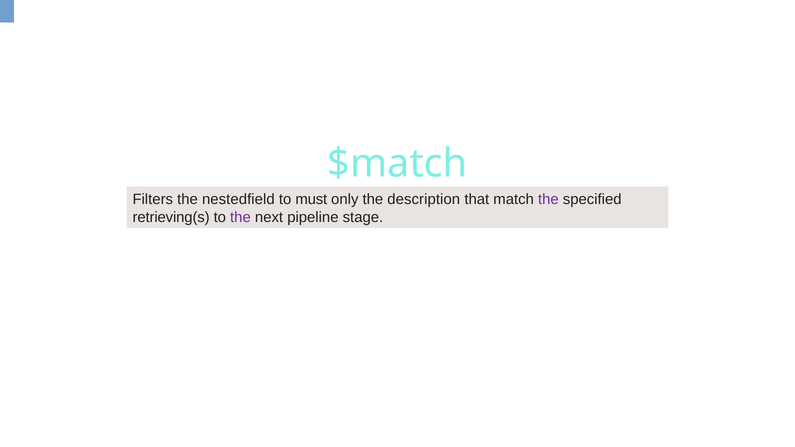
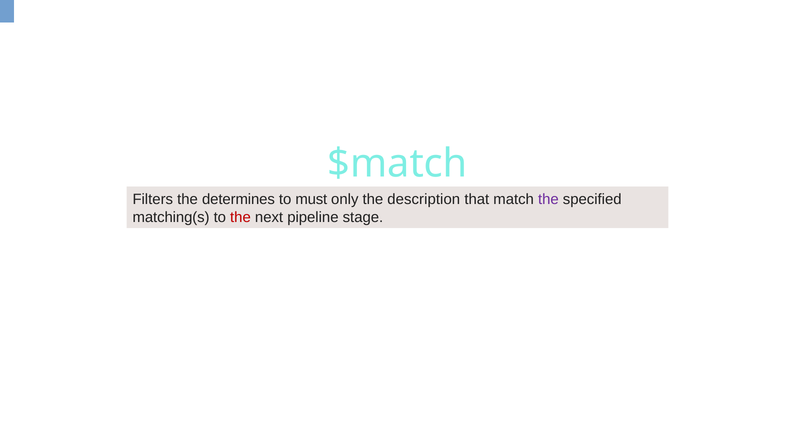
nestedfield: nestedfield -> determines
retrieving(s: retrieving(s -> matching(s
the at (240, 217) colour: purple -> red
